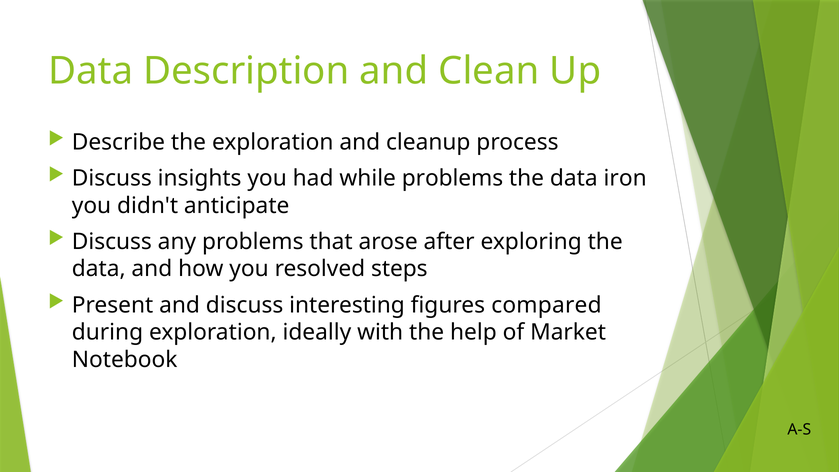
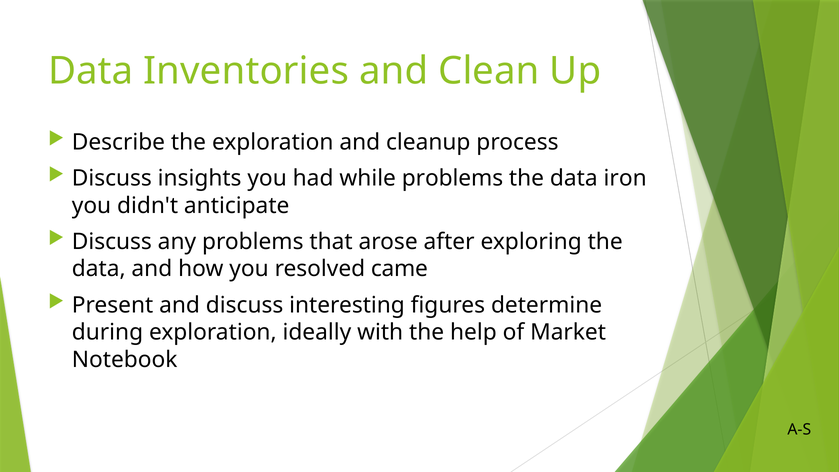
Description: Description -> Inventories
steps: steps -> came
compared: compared -> determine
